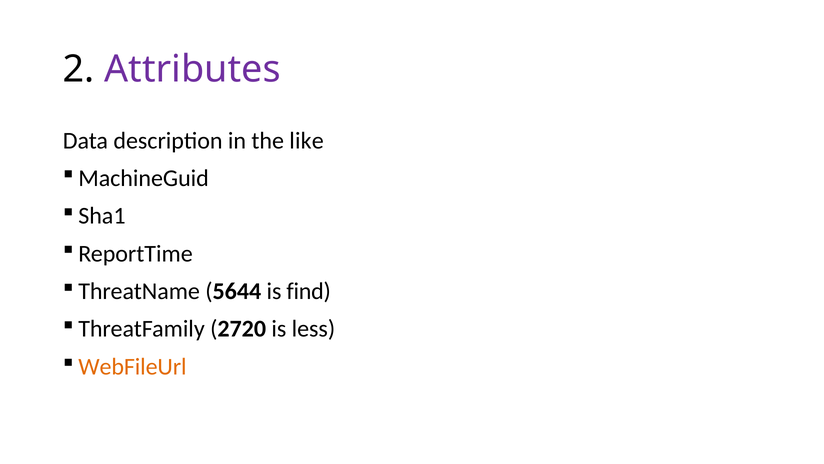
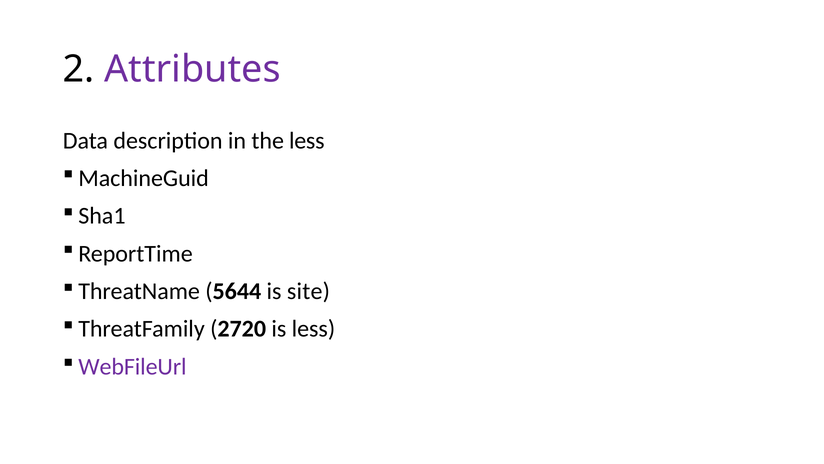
the like: like -> less
find: find -> site
WebFileUrl colour: orange -> purple
